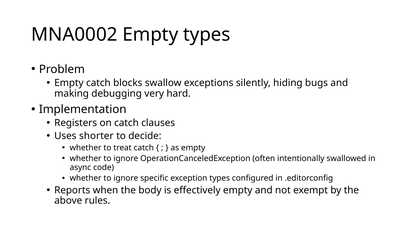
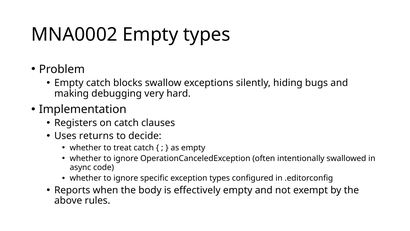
shorter: shorter -> returns
